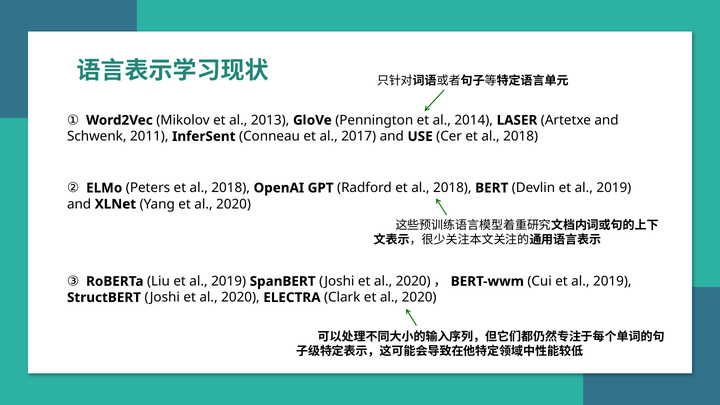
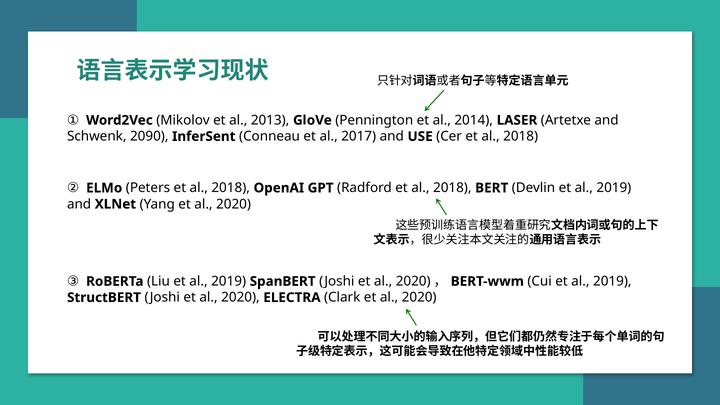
2011: 2011 -> 2090
